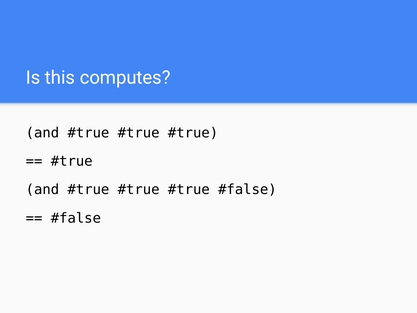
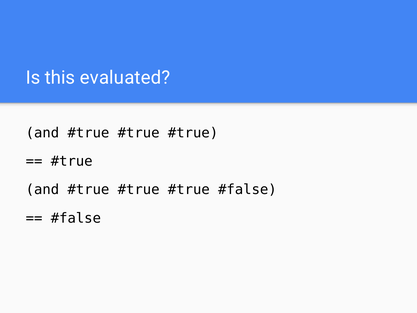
computes: computes -> evaluated
